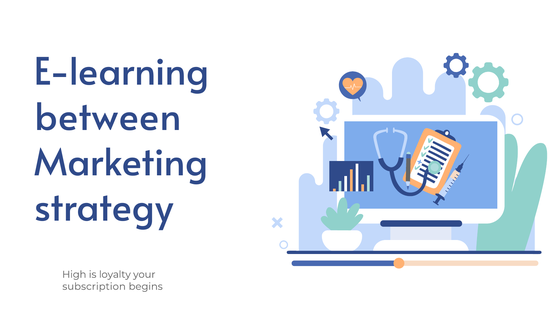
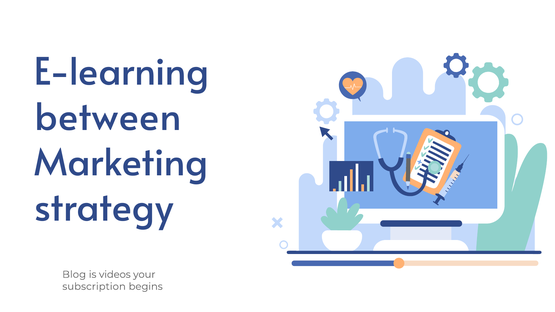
High: High -> Blog
loyalty: loyalty -> videos
